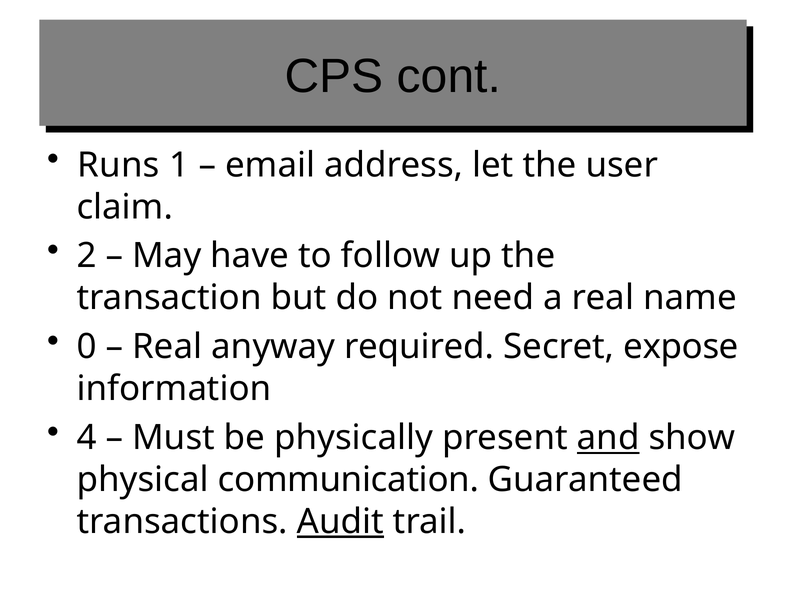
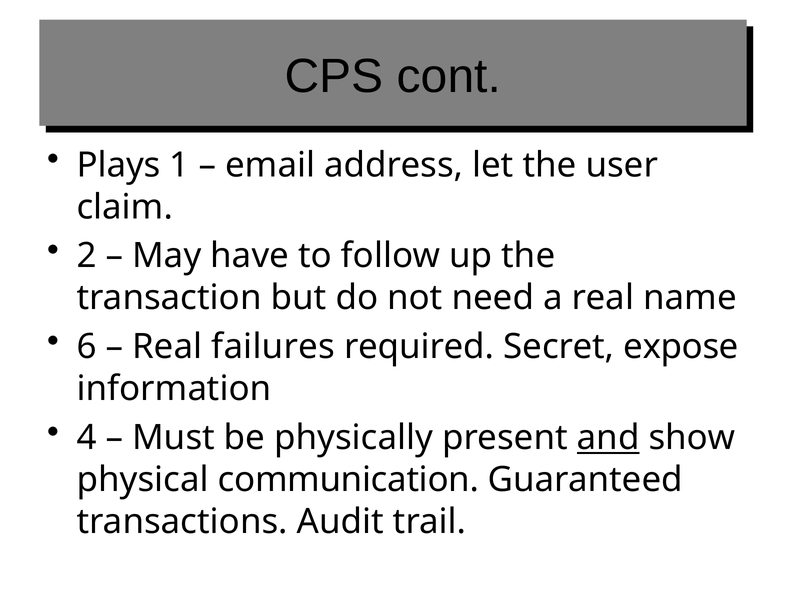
Runs: Runs -> Plays
0: 0 -> 6
anyway: anyway -> failures
Audit underline: present -> none
